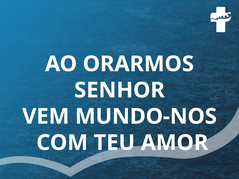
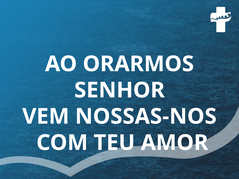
MUNDO-NOS: MUNDO-NOS -> NOSSAS-NOS
